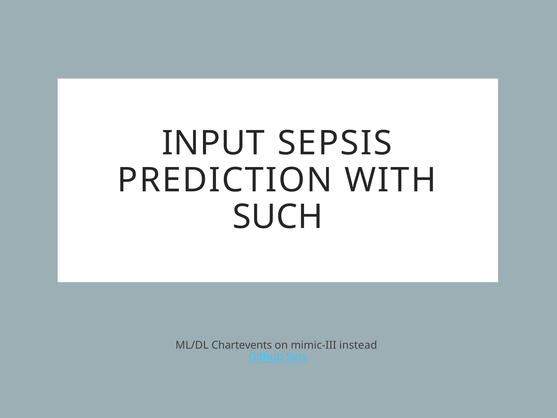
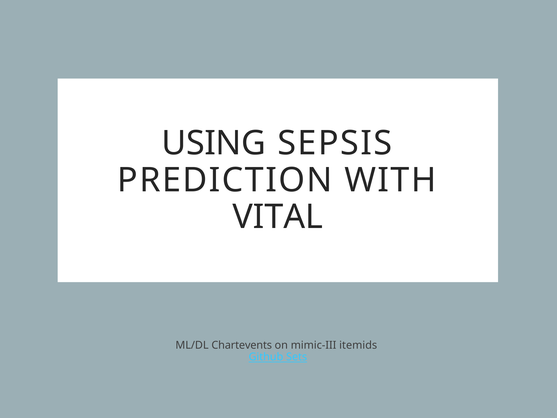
INPUT: INPUT -> USING
SUCH: SUCH -> VITAL
instead: instead -> itemids
